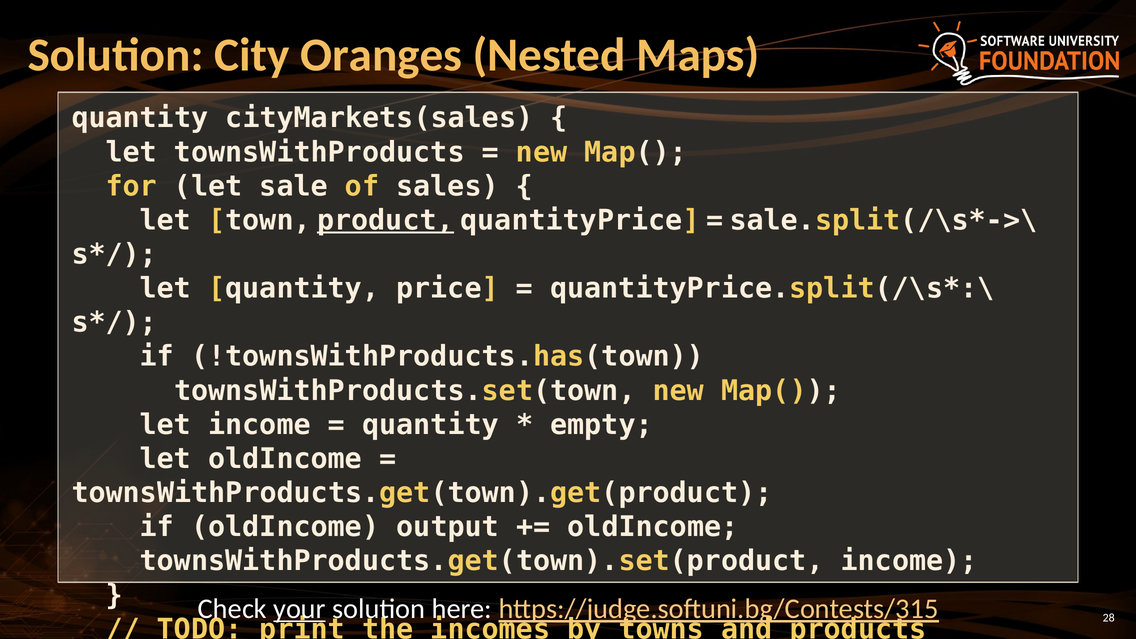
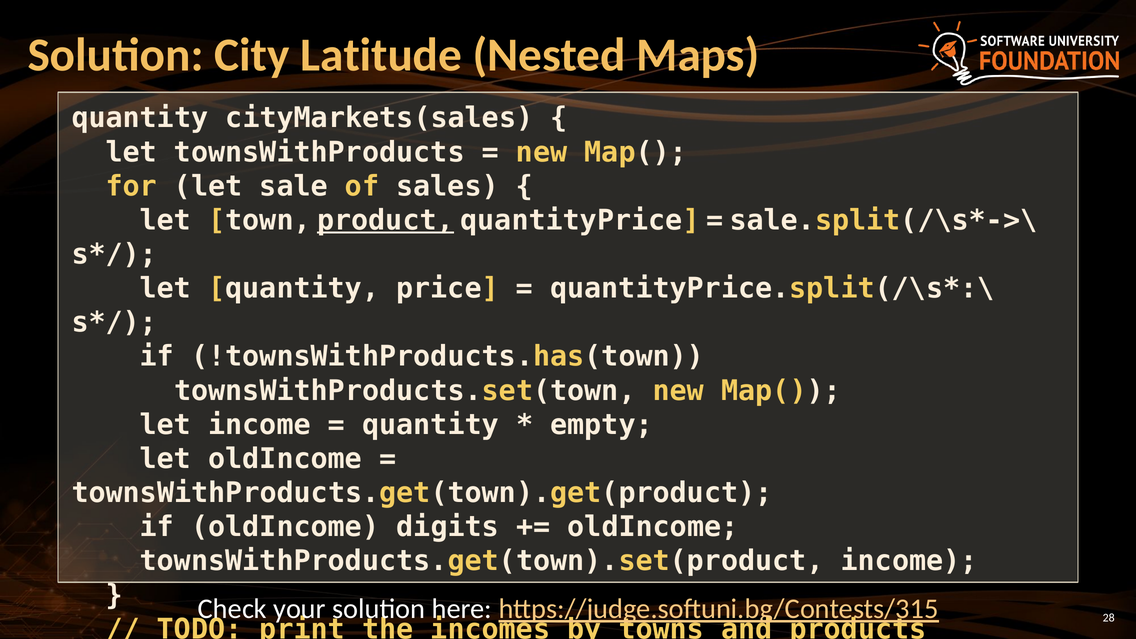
Oranges: Oranges -> Latitude
output: output -> digits
your underline: present -> none
